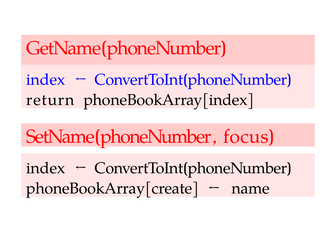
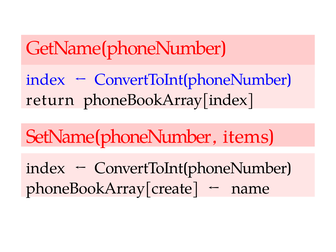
focus: focus -> items
